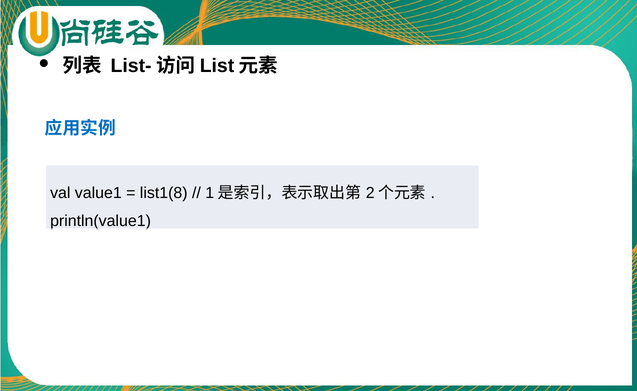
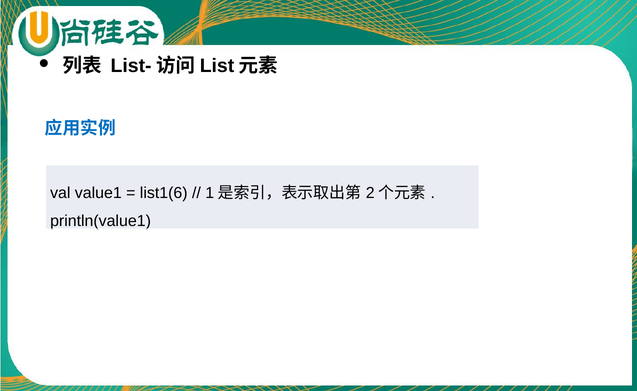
list1(8: list1(8 -> list1(6
